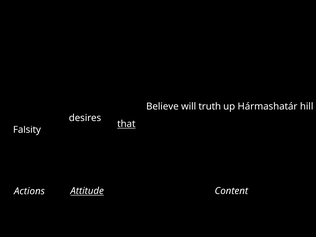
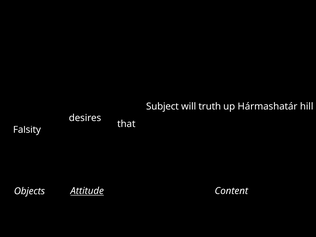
Believe: Believe -> Subject
that underline: present -> none
Actions: Actions -> Objects
